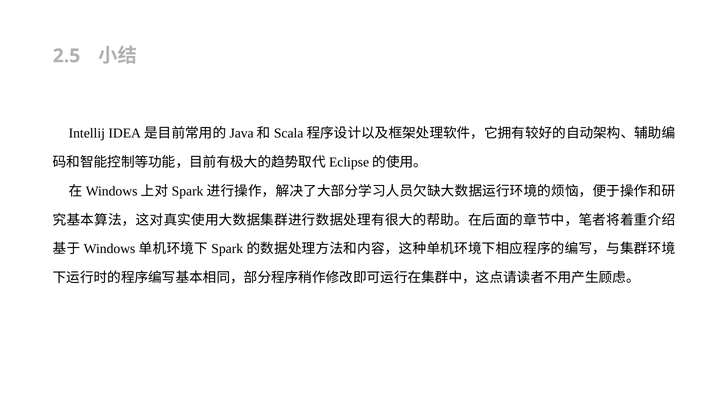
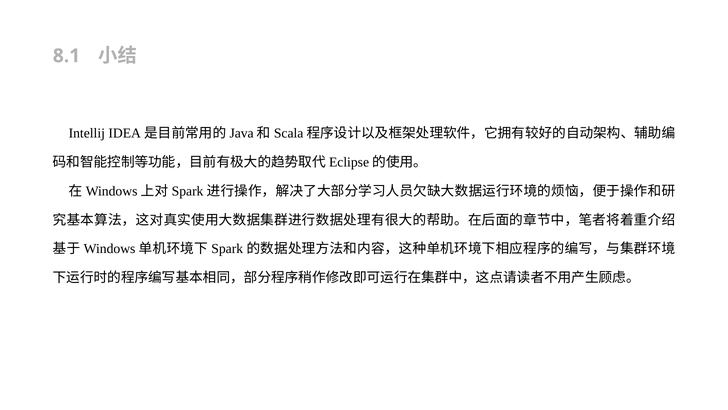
2.5: 2.5 -> 8.1
